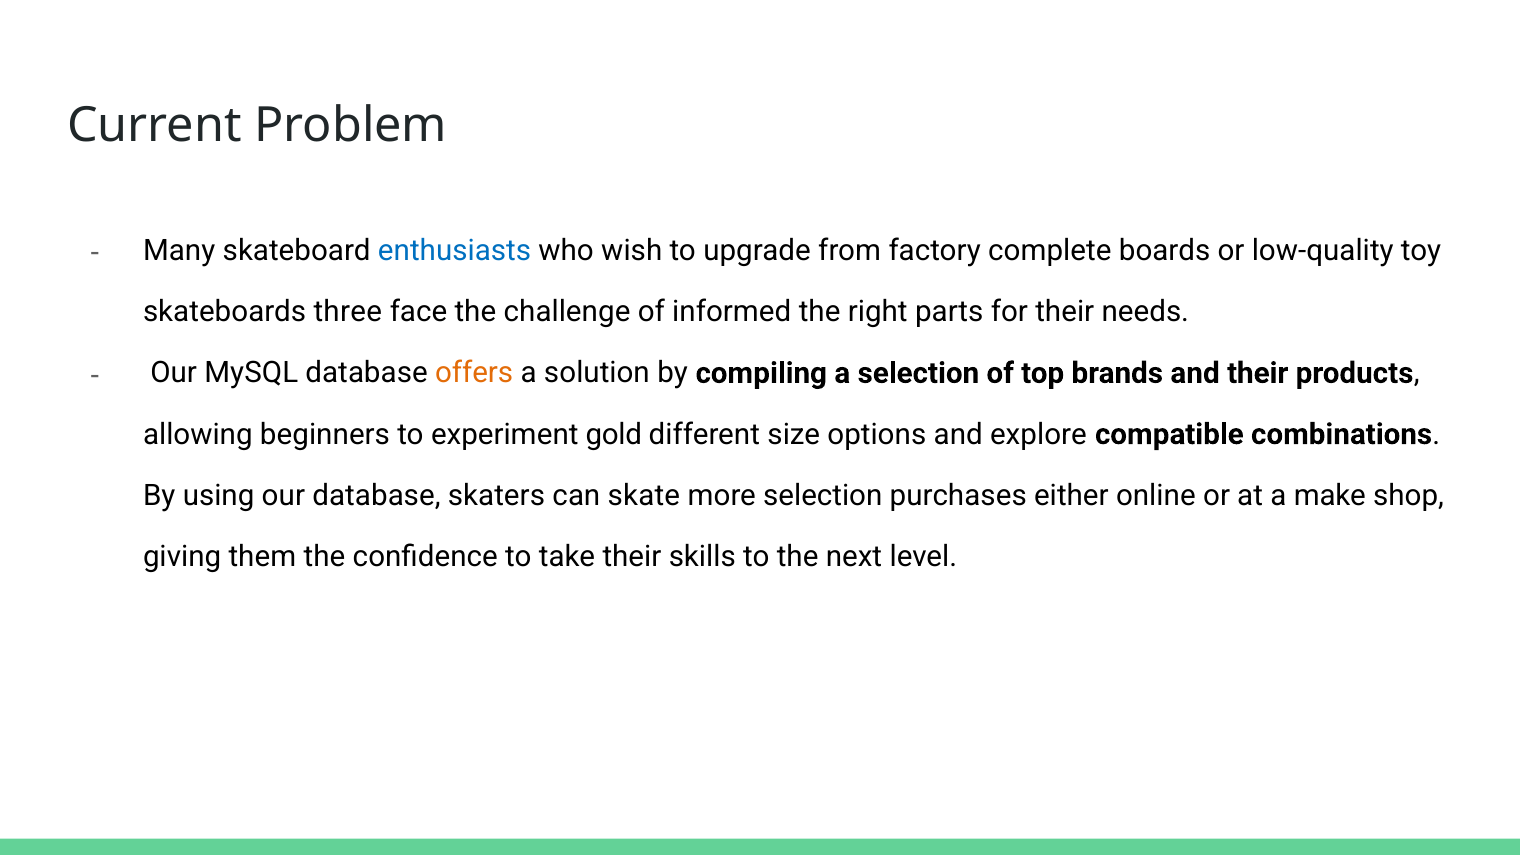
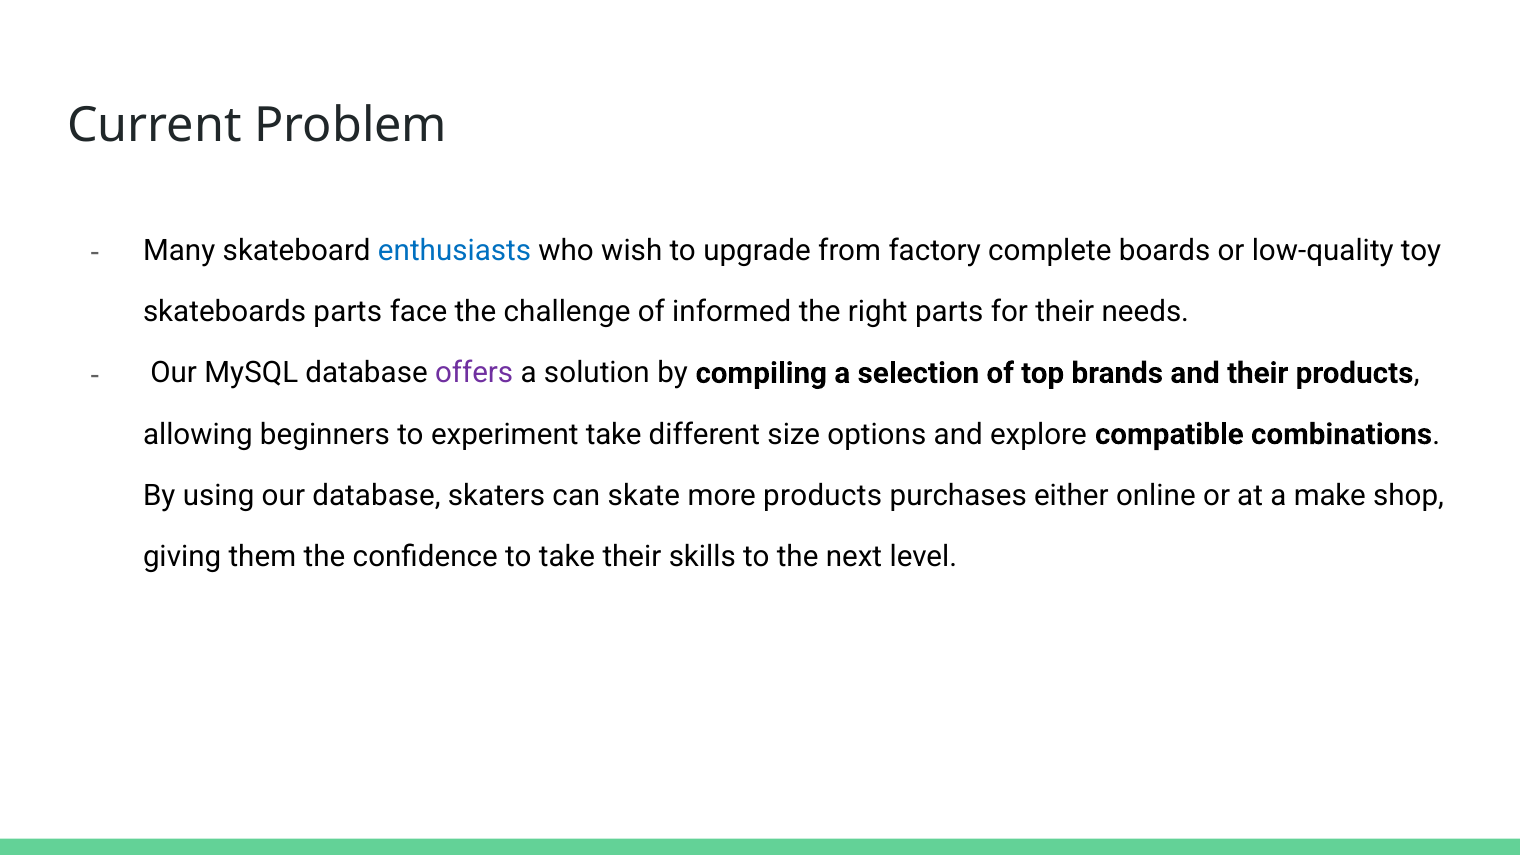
skateboards three: three -> parts
offers colour: orange -> purple
experiment gold: gold -> take
more selection: selection -> products
